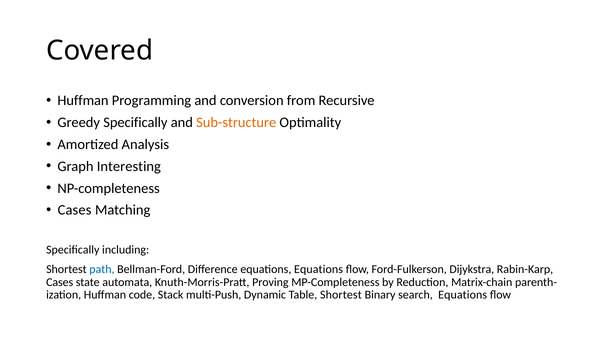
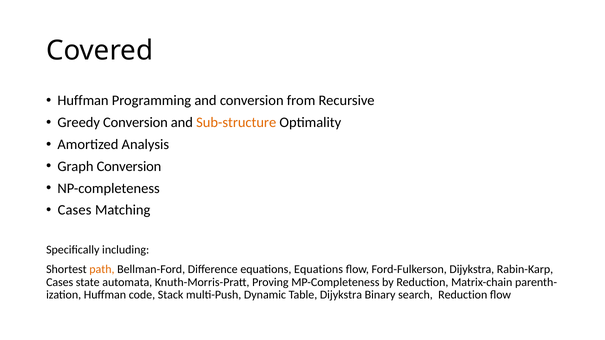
Greedy Specifically: Specifically -> Conversion
Graph Interesting: Interesting -> Conversion
path colour: blue -> orange
Table Shortest: Shortest -> Dijykstra
search Equations: Equations -> Reduction
